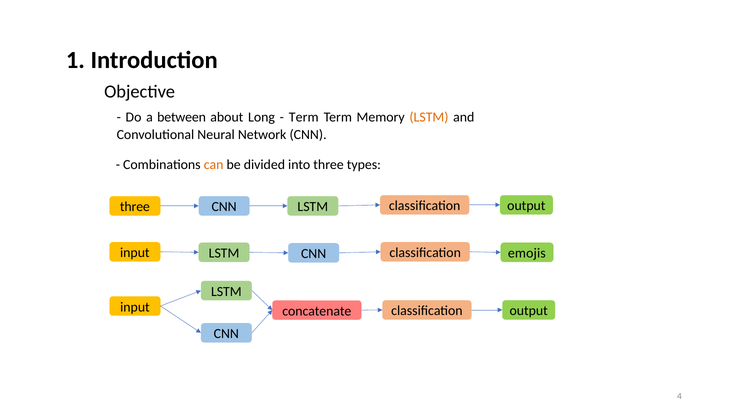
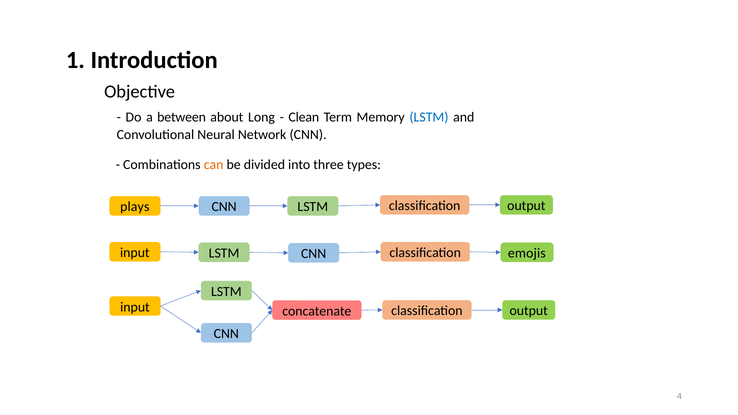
Term at (304, 117): Term -> Clean
LSTM at (429, 117) colour: orange -> blue
three at (135, 207): three -> plays
